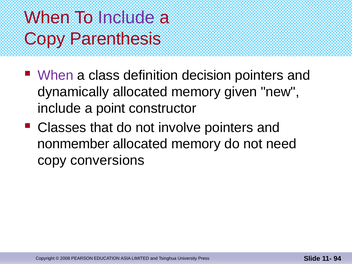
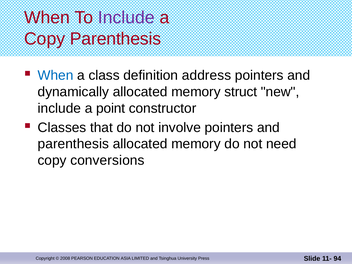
When at (56, 75) colour: purple -> blue
decision: decision -> address
given: given -> struct
nonmember at (73, 144): nonmember -> parenthesis
